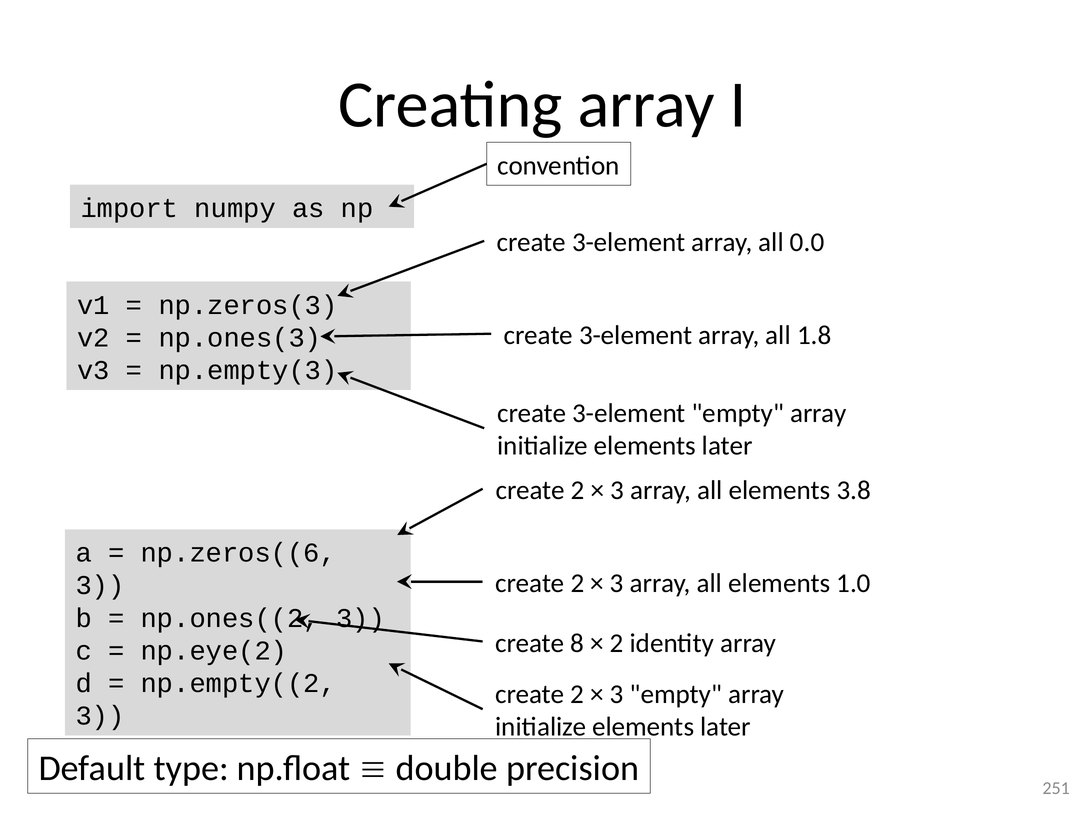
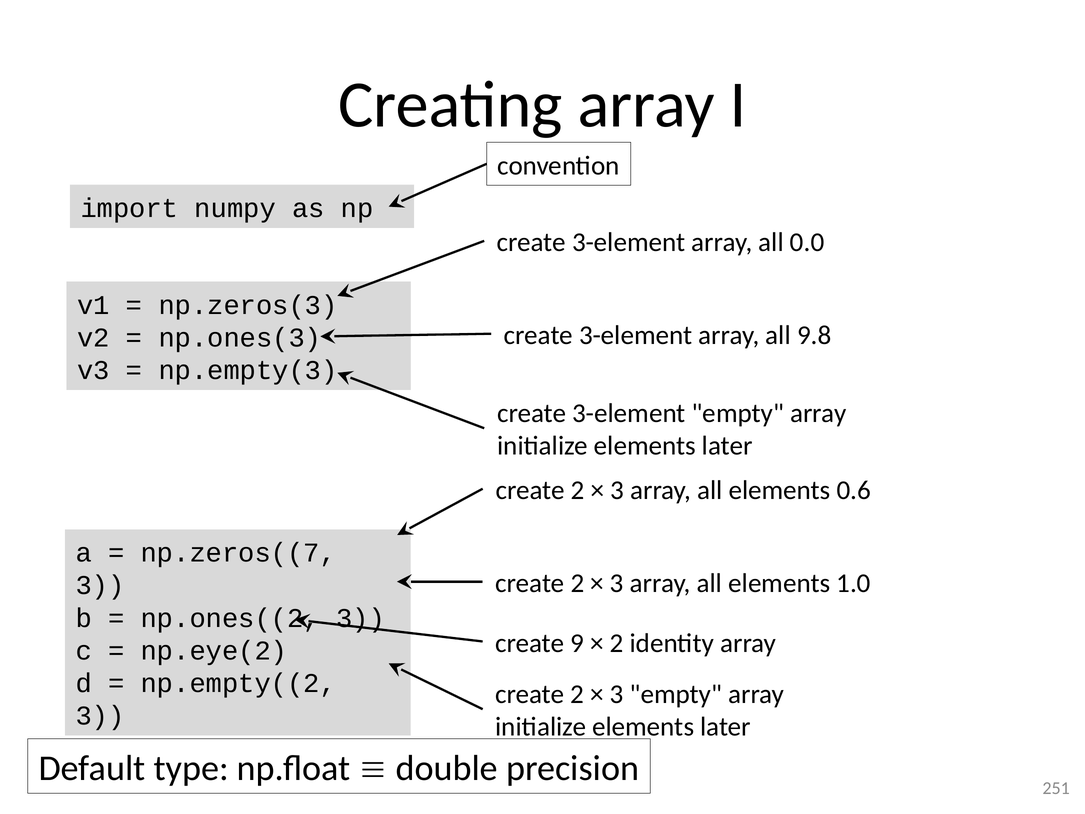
1.8: 1.8 -> 9.8
3.8: 3.8 -> 0.6
np.zeros((6: np.zeros((6 -> np.zeros((7
8: 8 -> 9
